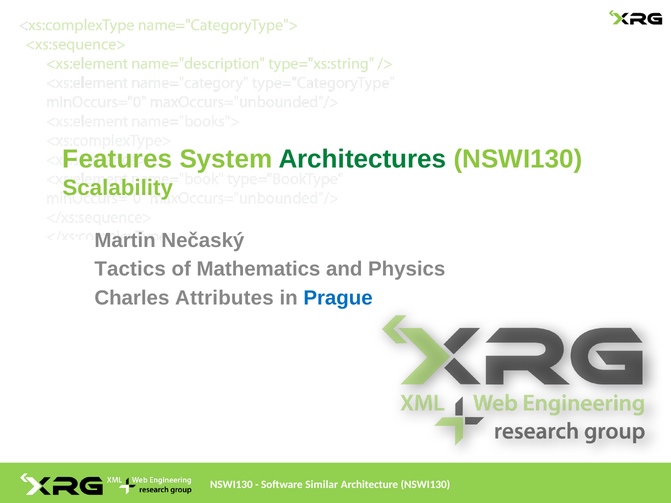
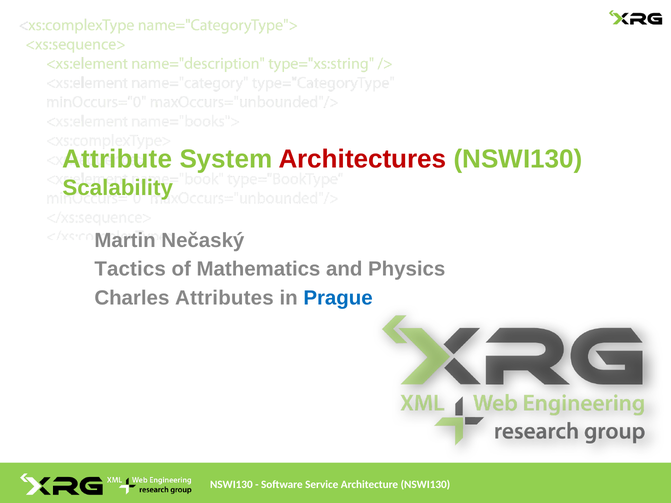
Features: Features -> Attribute
Architectures colour: green -> red
Similar: Similar -> Service
